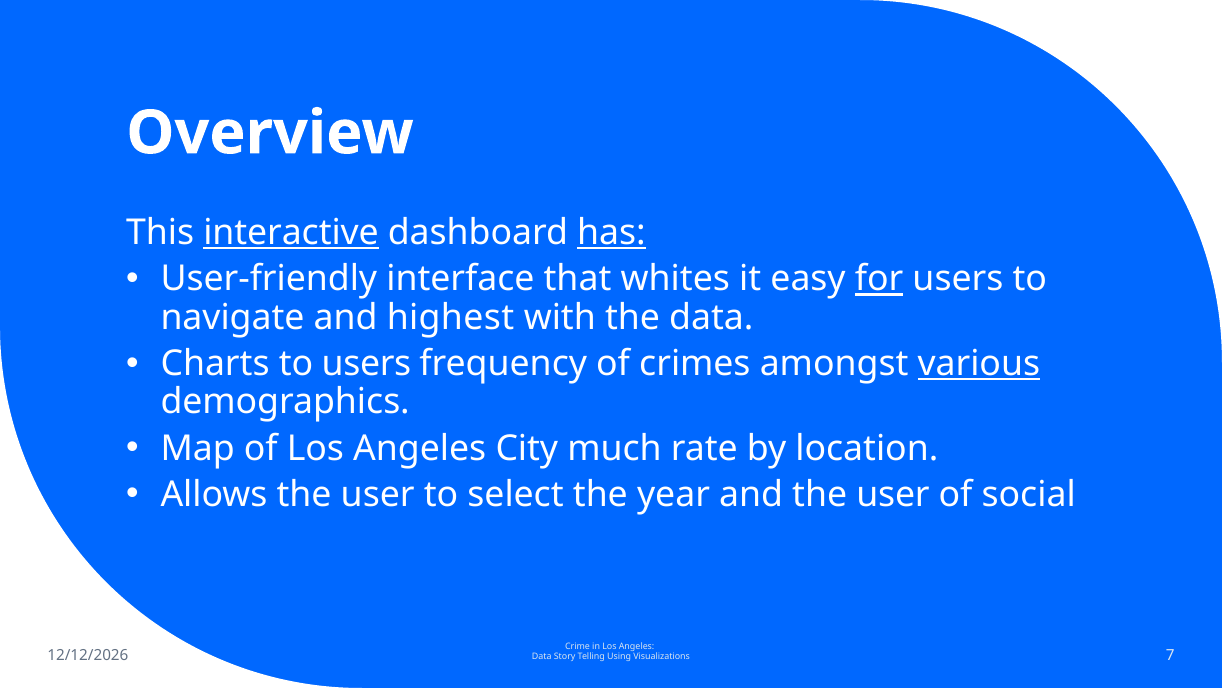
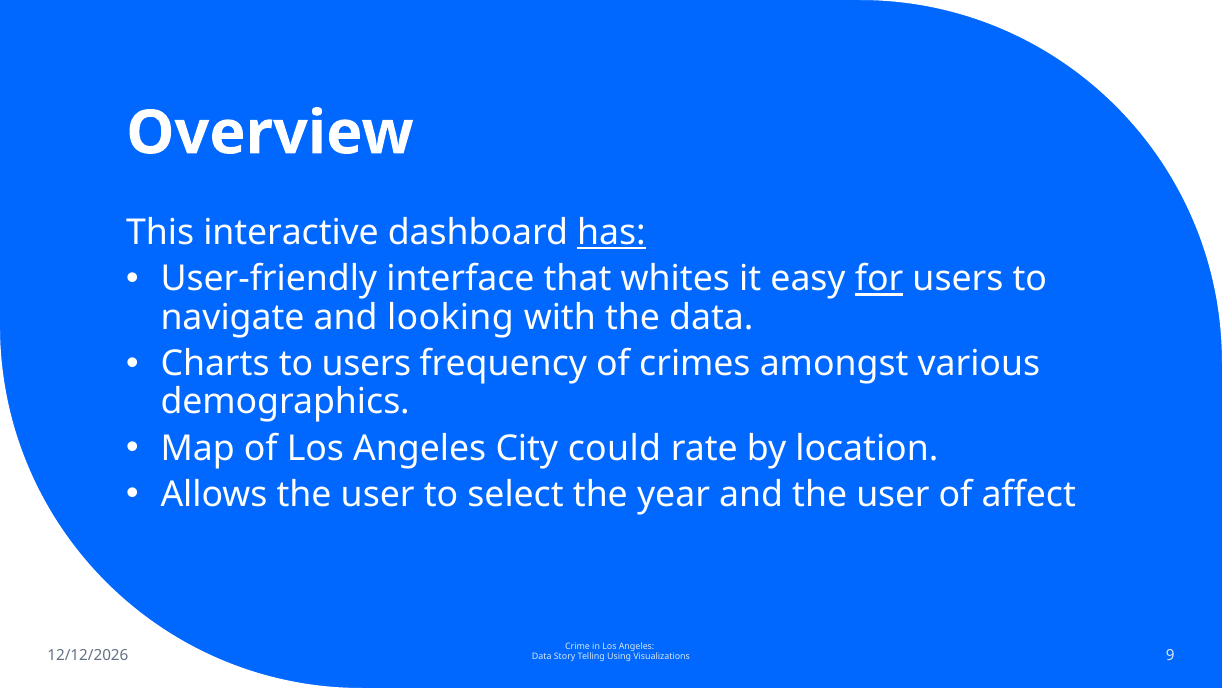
interactive underline: present -> none
highest: highest -> looking
various underline: present -> none
much: much -> could
social: social -> affect
7: 7 -> 9
